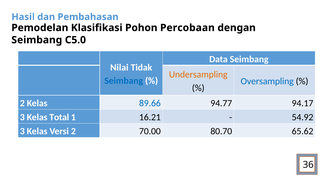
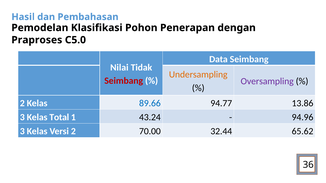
Percobaan: Percobaan -> Penerapan
Seimbang at (37, 40): Seimbang -> Praproses
Seimbang at (124, 81) colour: blue -> red
Oversampling colour: blue -> purple
94.17: 94.17 -> 13.86
16.21: 16.21 -> 43.24
54.92: 54.92 -> 94.96
80.70: 80.70 -> 32.44
